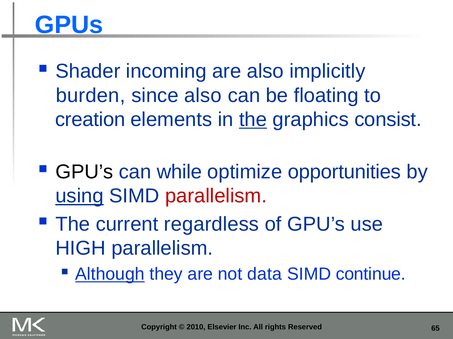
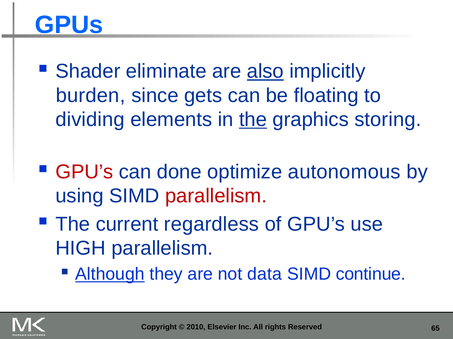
incoming: incoming -> eliminate
also at (265, 72) underline: none -> present
since also: also -> gets
creation: creation -> dividing
consist: consist -> storing
GPU’s at (84, 172) colour: black -> red
while: while -> done
opportunities: opportunities -> autonomous
using underline: present -> none
